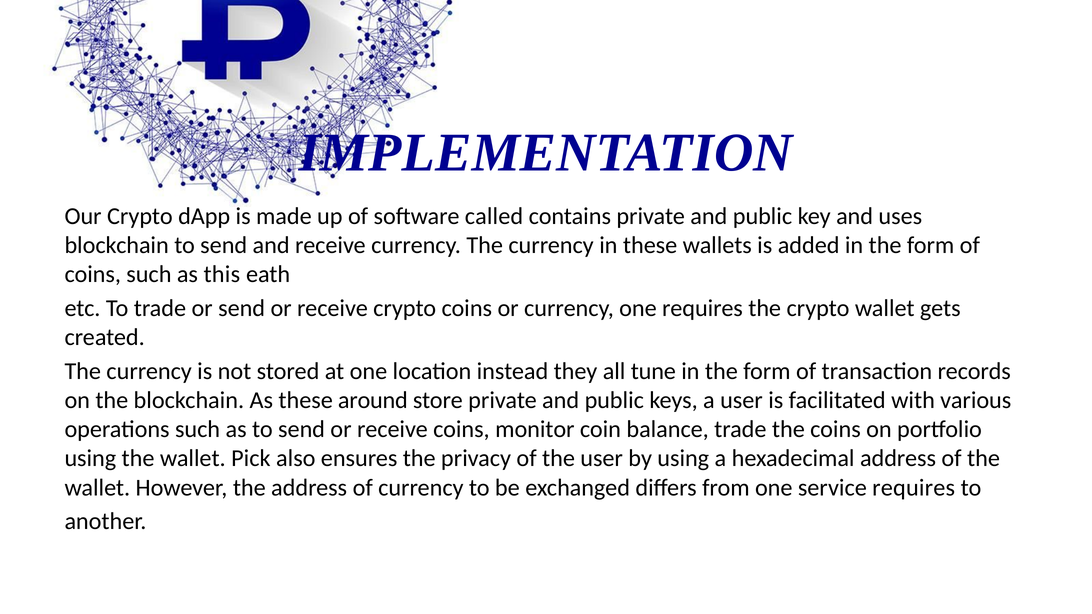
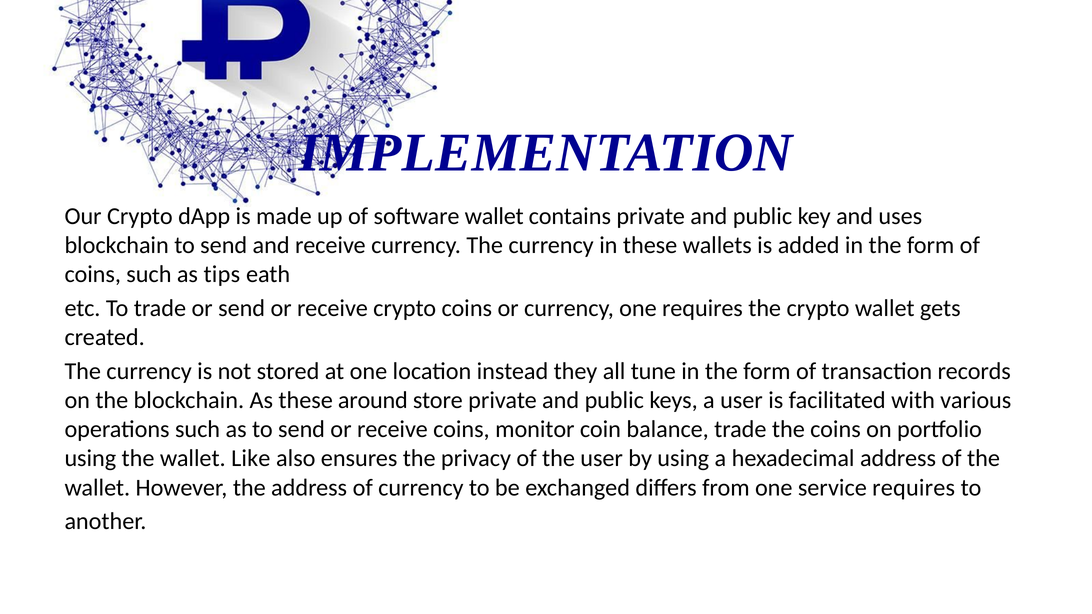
software called: called -> wallet
this: this -> tips
Pick: Pick -> Like
